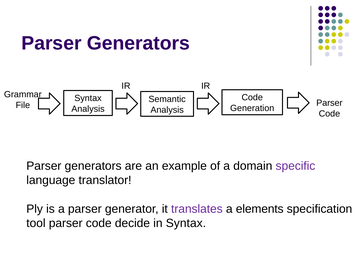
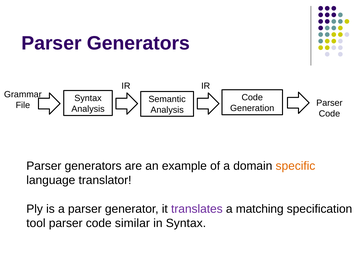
specific colour: purple -> orange
elements: elements -> matching
decide: decide -> similar
